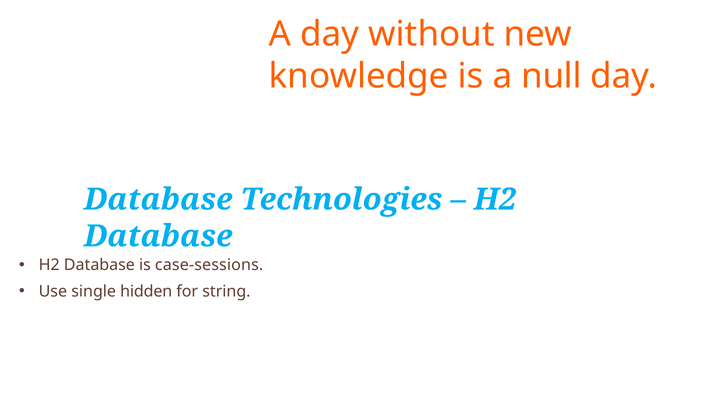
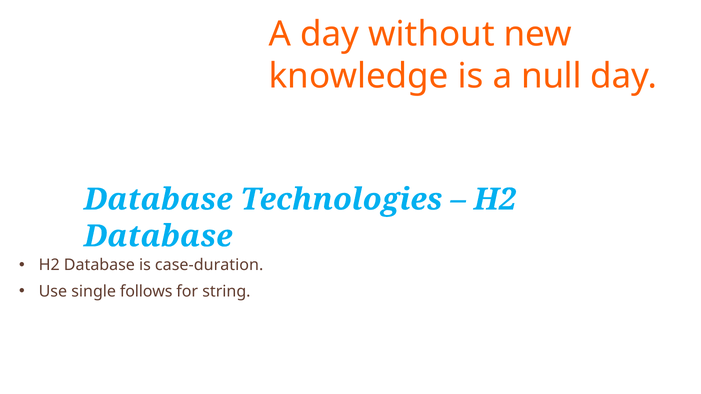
case-sessions: case-sessions -> case-duration
hidden: hidden -> follows
